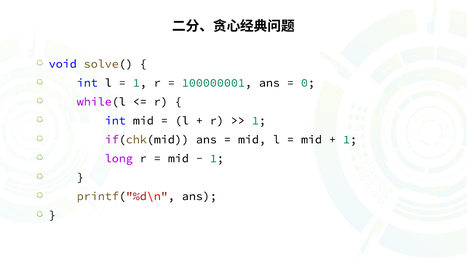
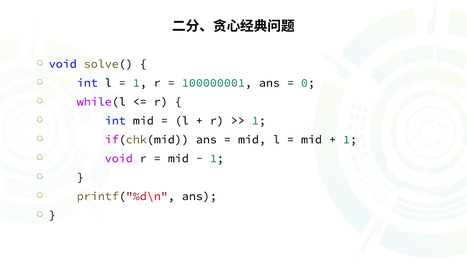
long at (119, 158): long -> void
